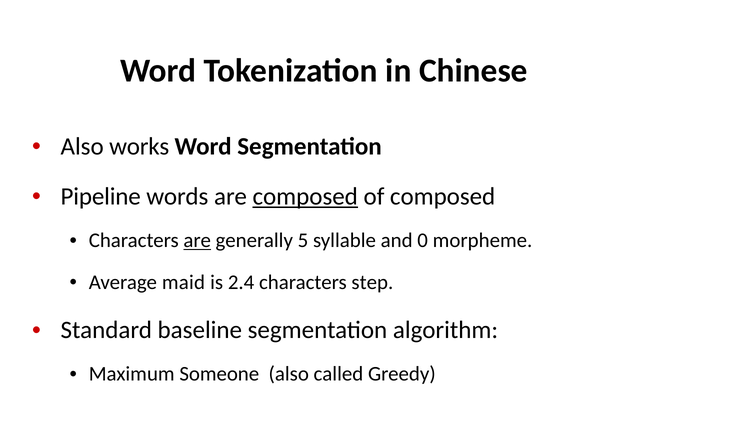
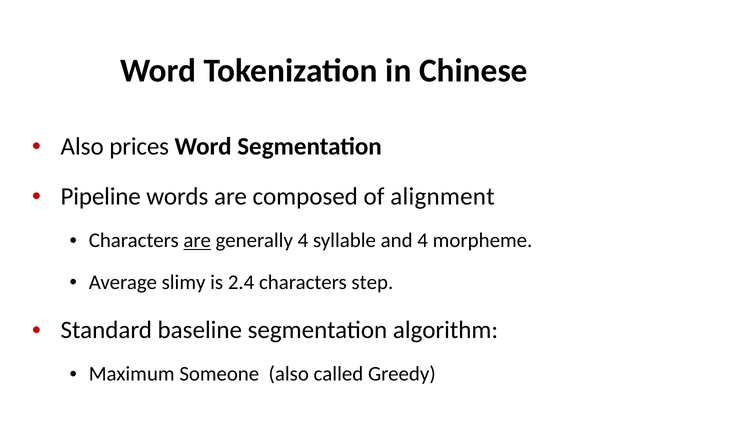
works: works -> prices
composed at (305, 197) underline: present -> none
of composed: composed -> alignment
generally 5: 5 -> 4
and 0: 0 -> 4
maid: maid -> slimy
